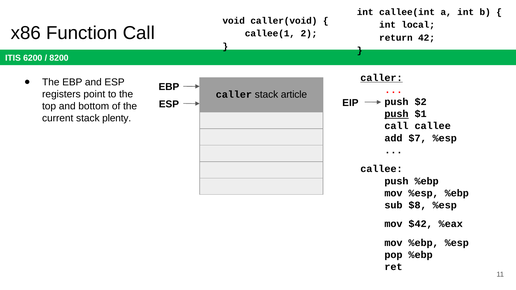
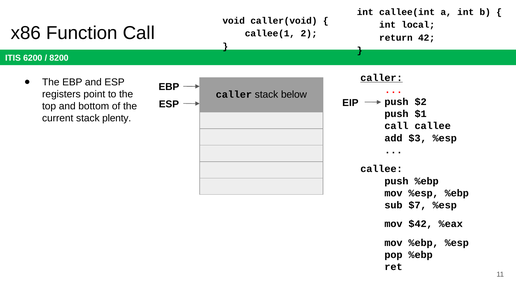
article: article -> below
push at (396, 114) underline: present -> none
$7: $7 -> $3
$8: $8 -> $7
